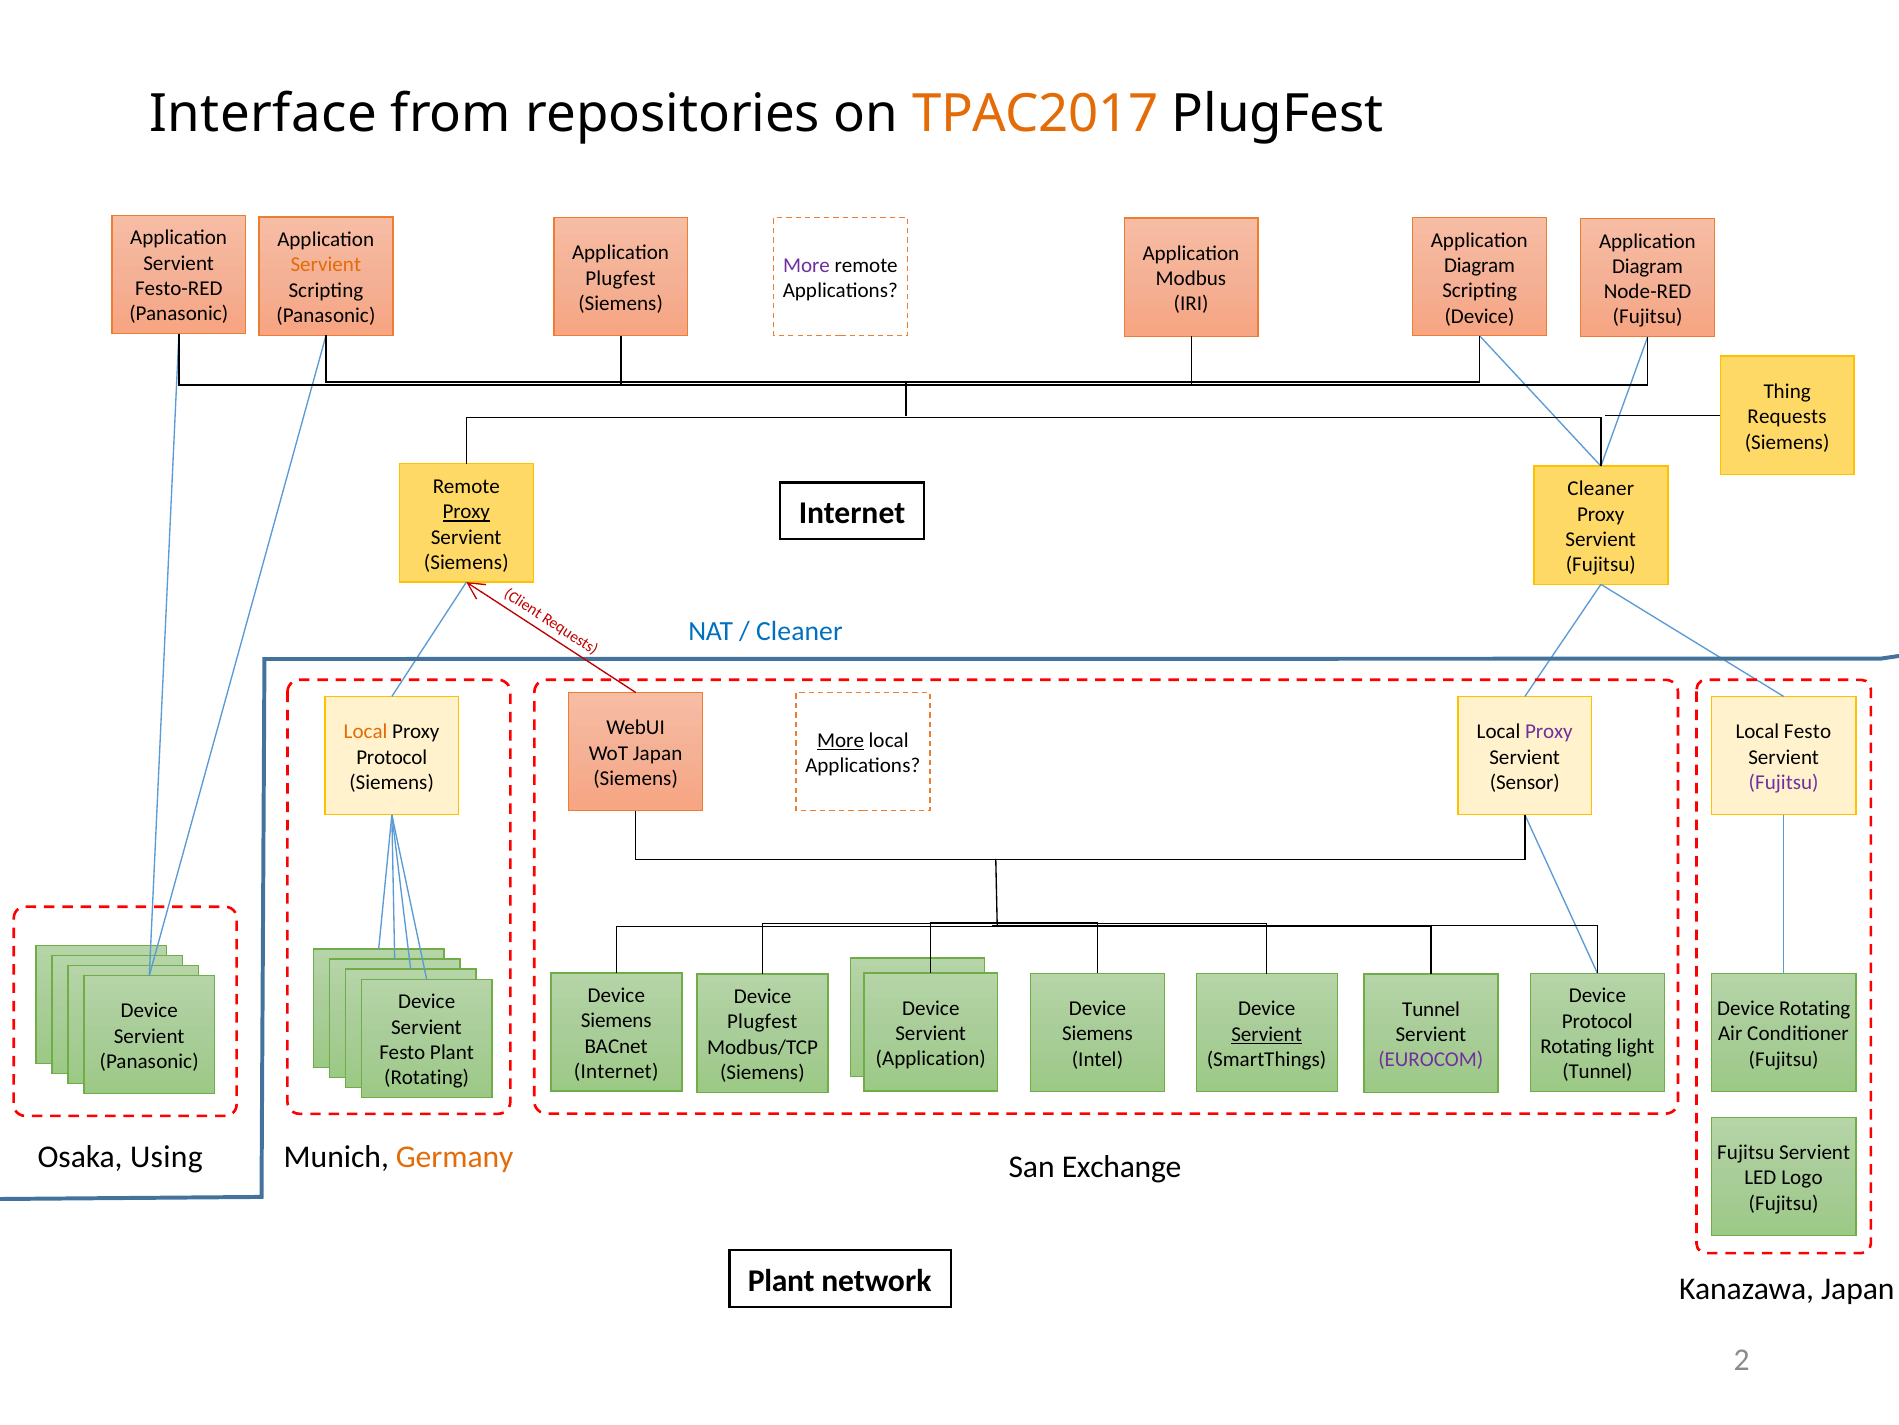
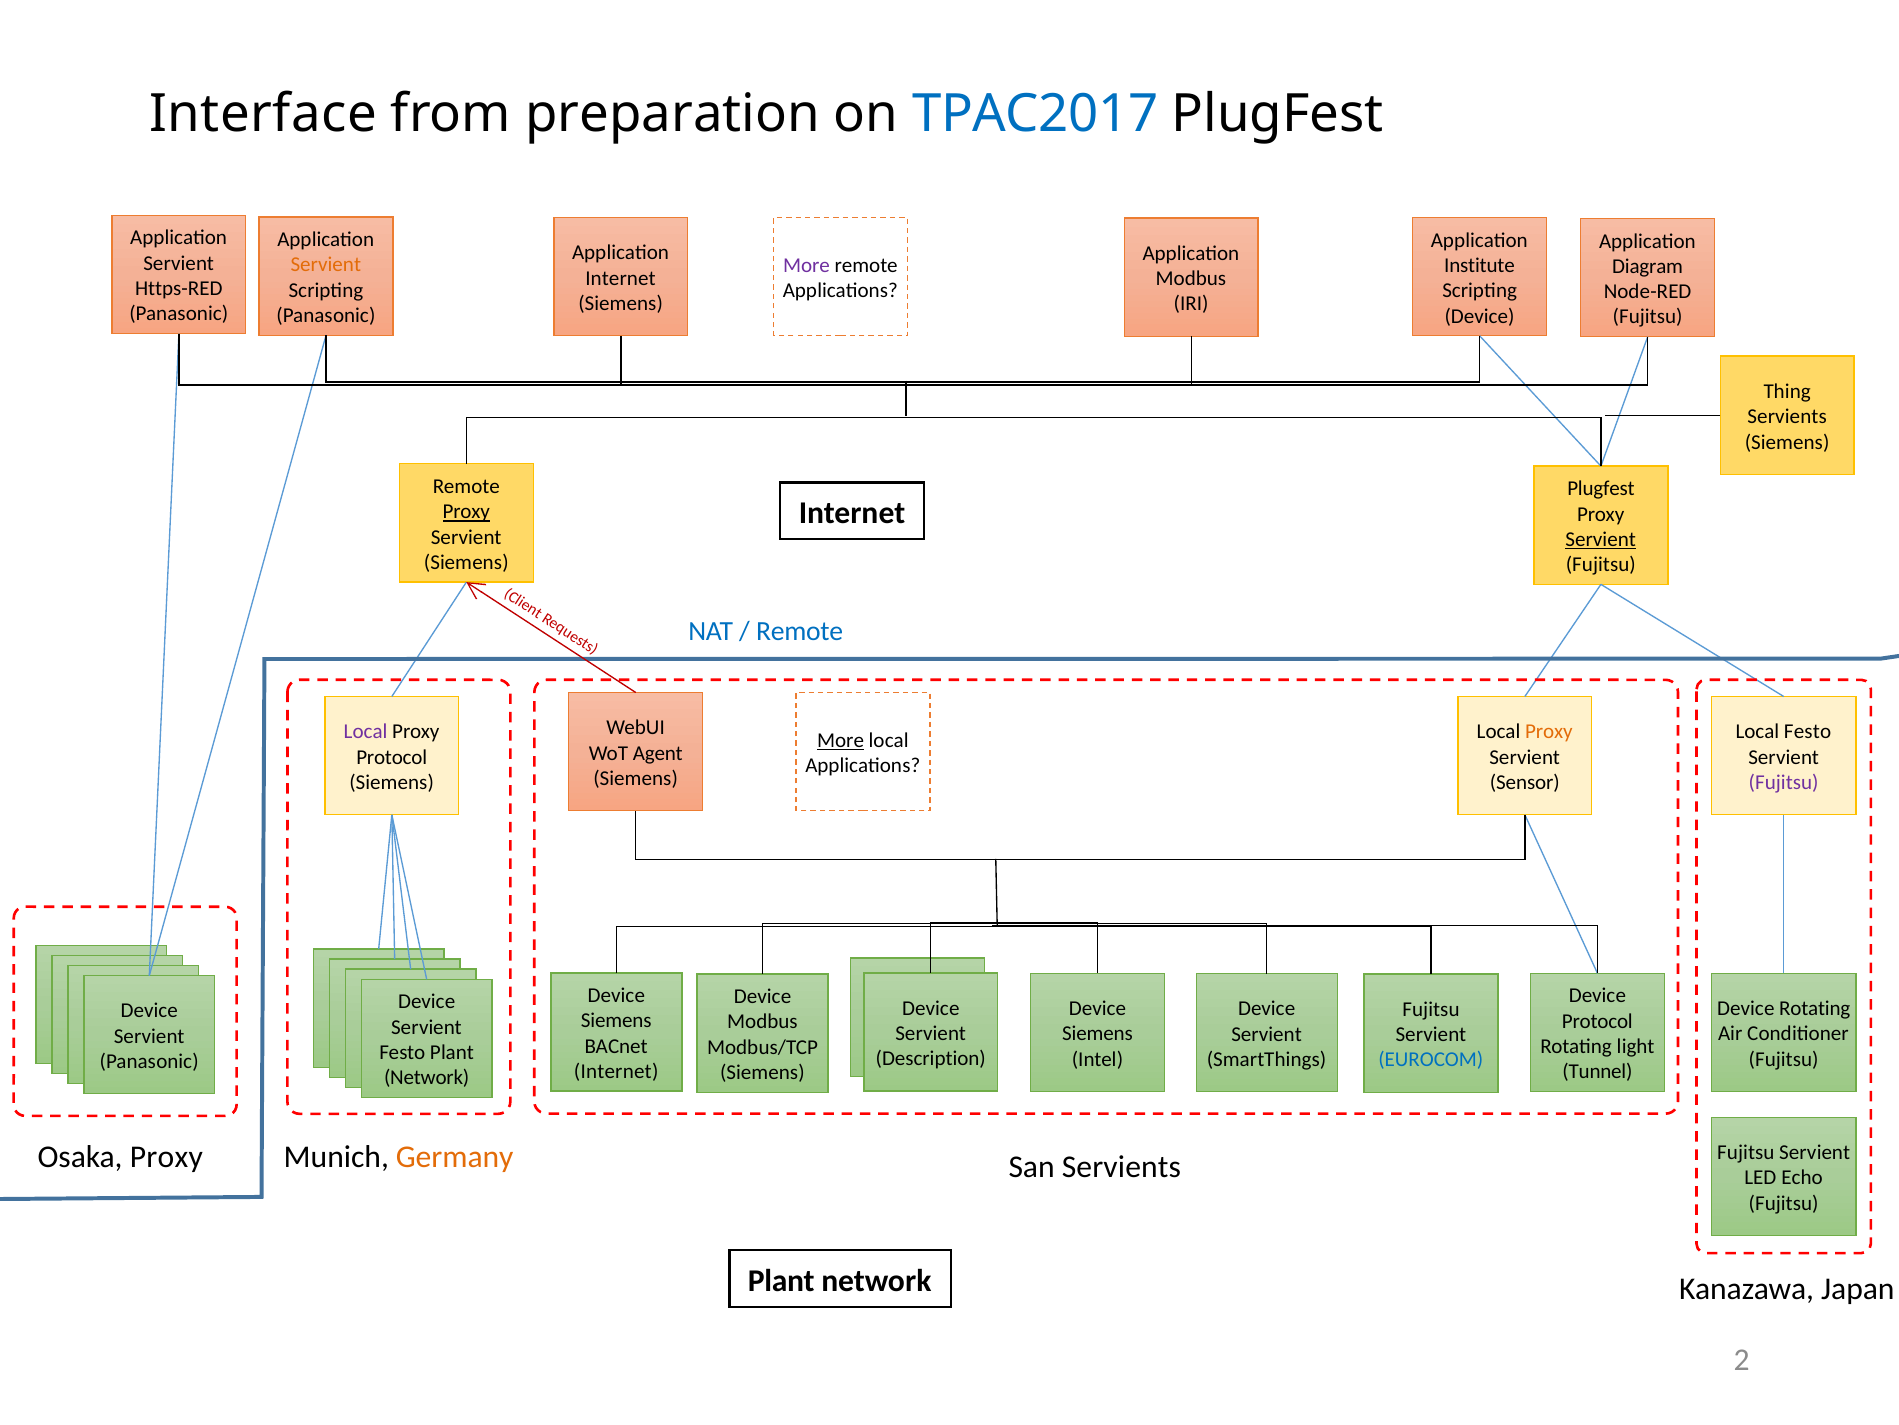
repositories: repositories -> preparation
TPAC2017 colour: orange -> blue
Diagram at (1480, 265): Diagram -> Institute
Plugfest at (620, 278): Plugfest -> Internet
Festo-RED: Festo-RED -> Https-RED
Requests at (1787, 417): Requests -> Servients
Cleaner at (1601, 489): Cleaner -> Plugfest
Servient at (1601, 539) underline: none -> present
Cleaner at (799, 631): Cleaner -> Remote
Local at (366, 731) colour: orange -> purple
Proxy at (1549, 731) colour: purple -> orange
WoT Japan: Japan -> Agent
Tunnel at (1431, 1009): Tunnel -> Fujitsu
Plugfest at (762, 1021): Plugfest -> Modbus
Servient at (1267, 1034) underline: present -> none
Application at (931, 1058): Application -> Description
EUROCOM colour: purple -> blue
Rotating at (427, 1077): Rotating -> Network
Osaka Using: Using -> Proxy
San Exchange: Exchange -> Servients
Logo: Logo -> Echo
